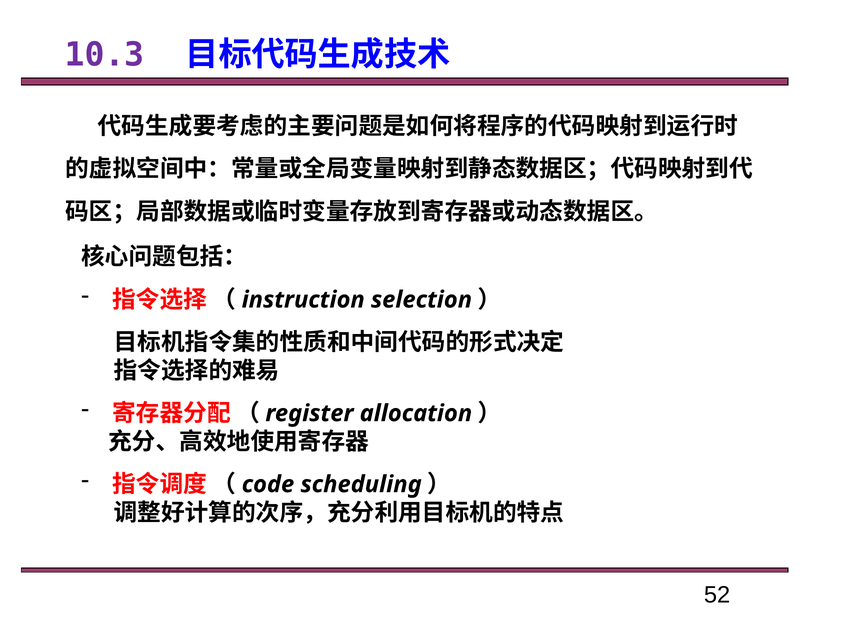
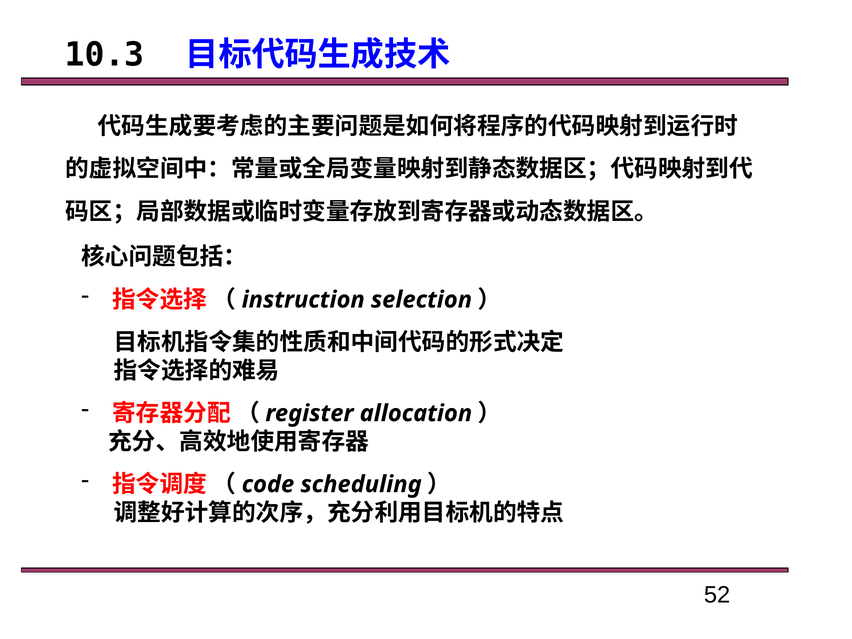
10.3 colour: purple -> black
